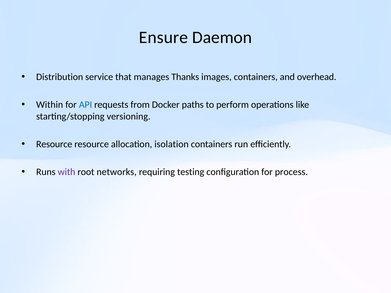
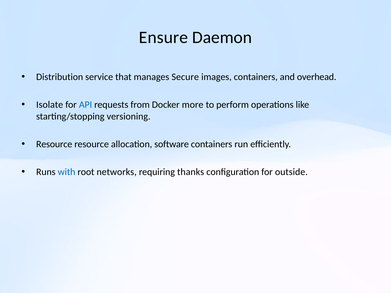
Thanks: Thanks -> Secure
Within: Within -> Isolate
paths: paths -> more
isolation: isolation -> software
with colour: purple -> blue
testing: testing -> thanks
process: process -> outside
